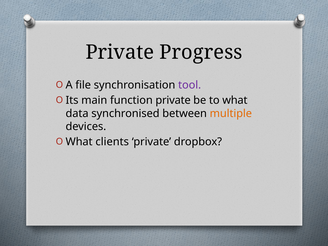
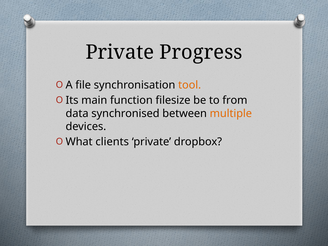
tool colour: purple -> orange
function private: private -> filesize
to what: what -> from
